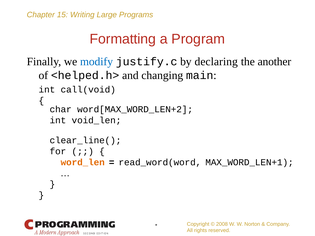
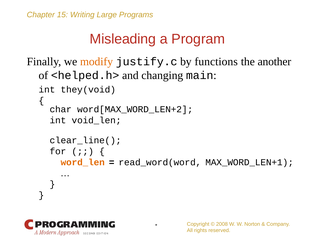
Formatting: Formatting -> Misleading
modify colour: blue -> orange
declaring: declaring -> functions
call(void: call(void -> they(void
